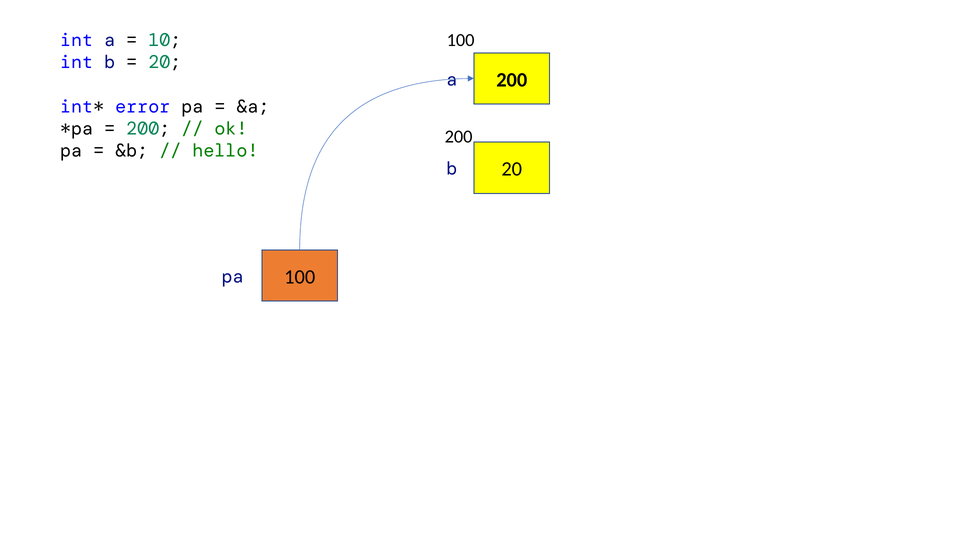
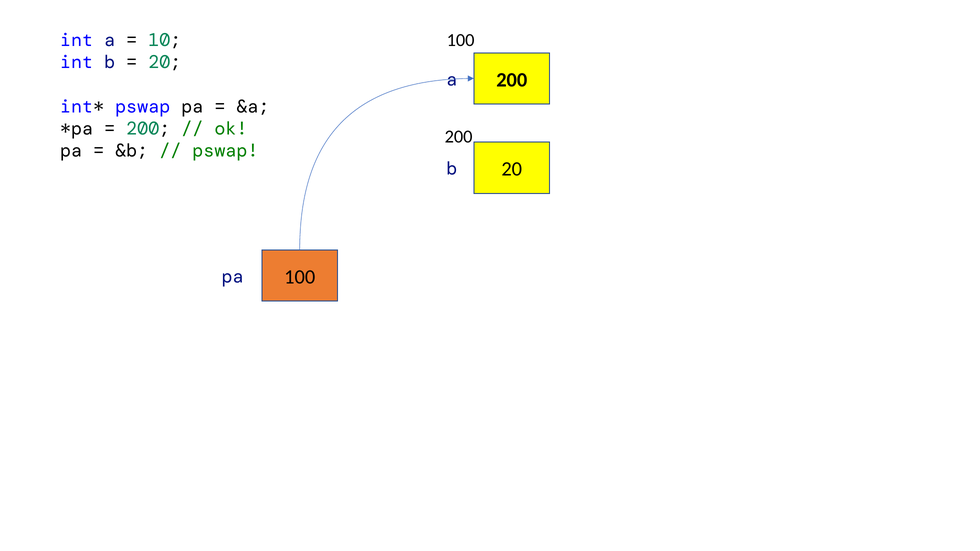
error at (143, 107): error -> pswap
hello at (225, 151): hello -> pswap
